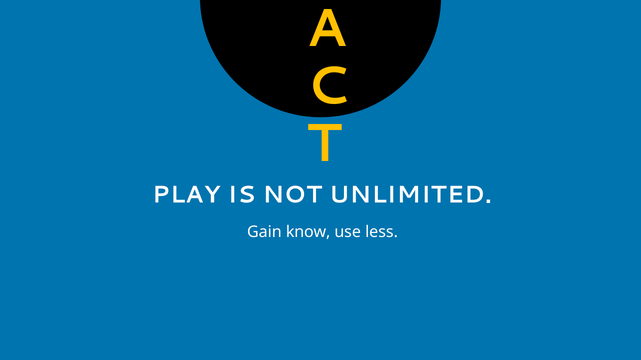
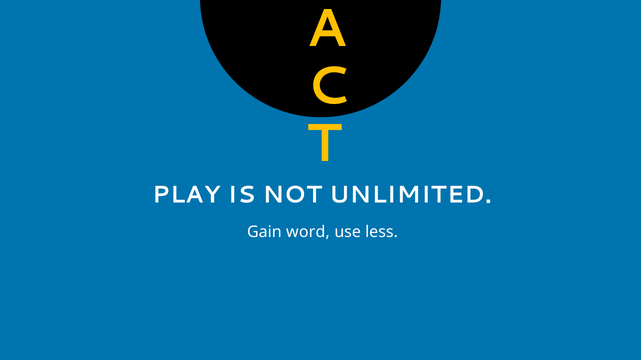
know: know -> word
